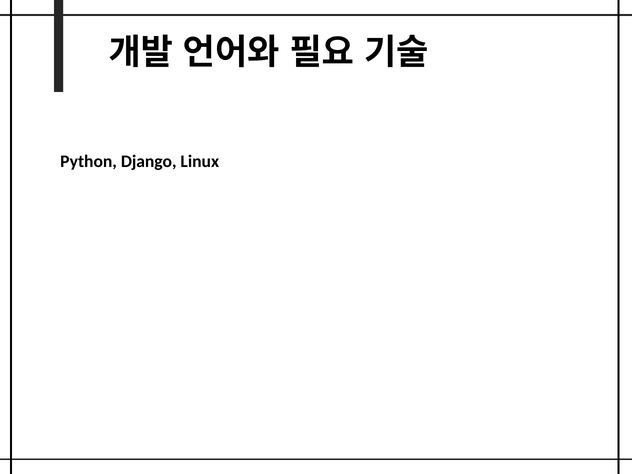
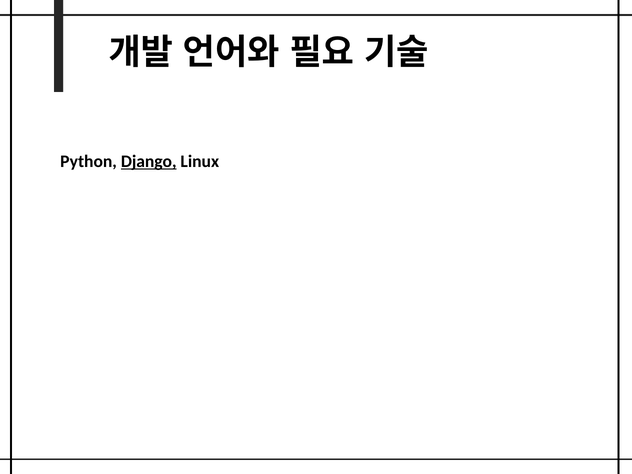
Django underline: none -> present
